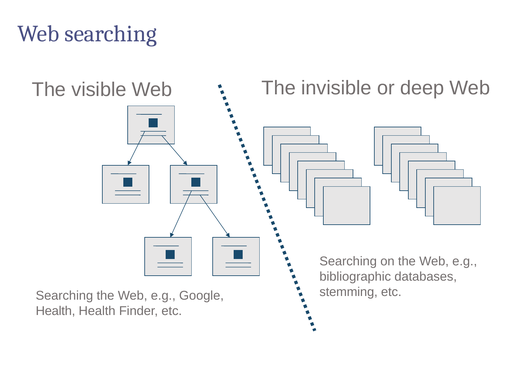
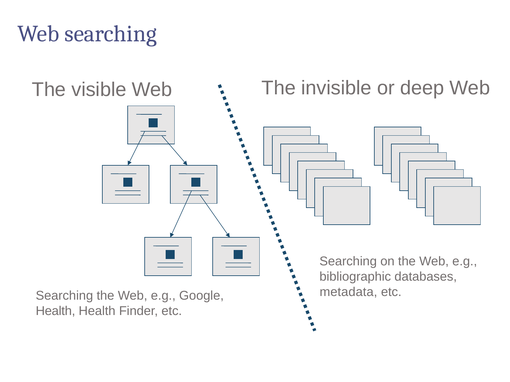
stemming: stemming -> metadata
